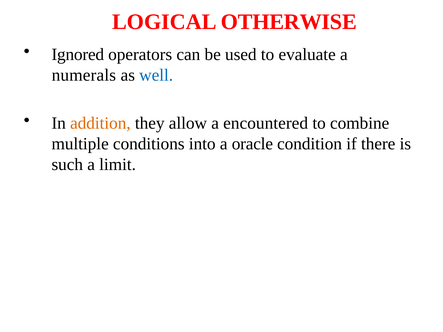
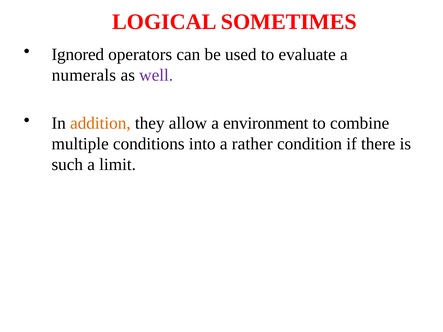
OTHERWISE: OTHERWISE -> SOMETIMES
well colour: blue -> purple
encountered: encountered -> environment
oracle: oracle -> rather
